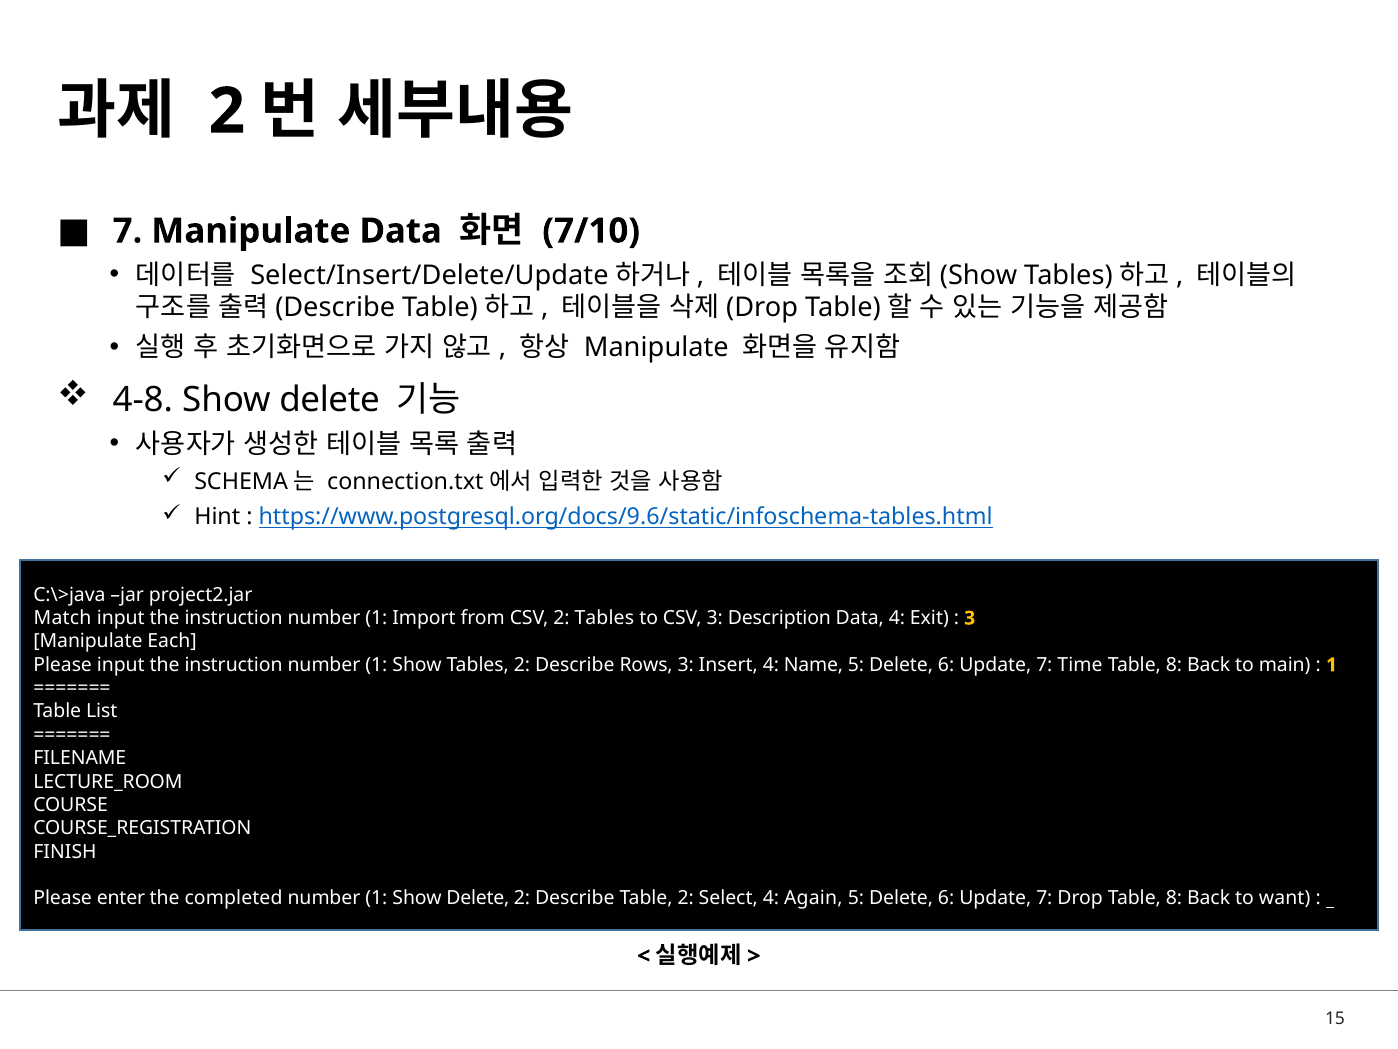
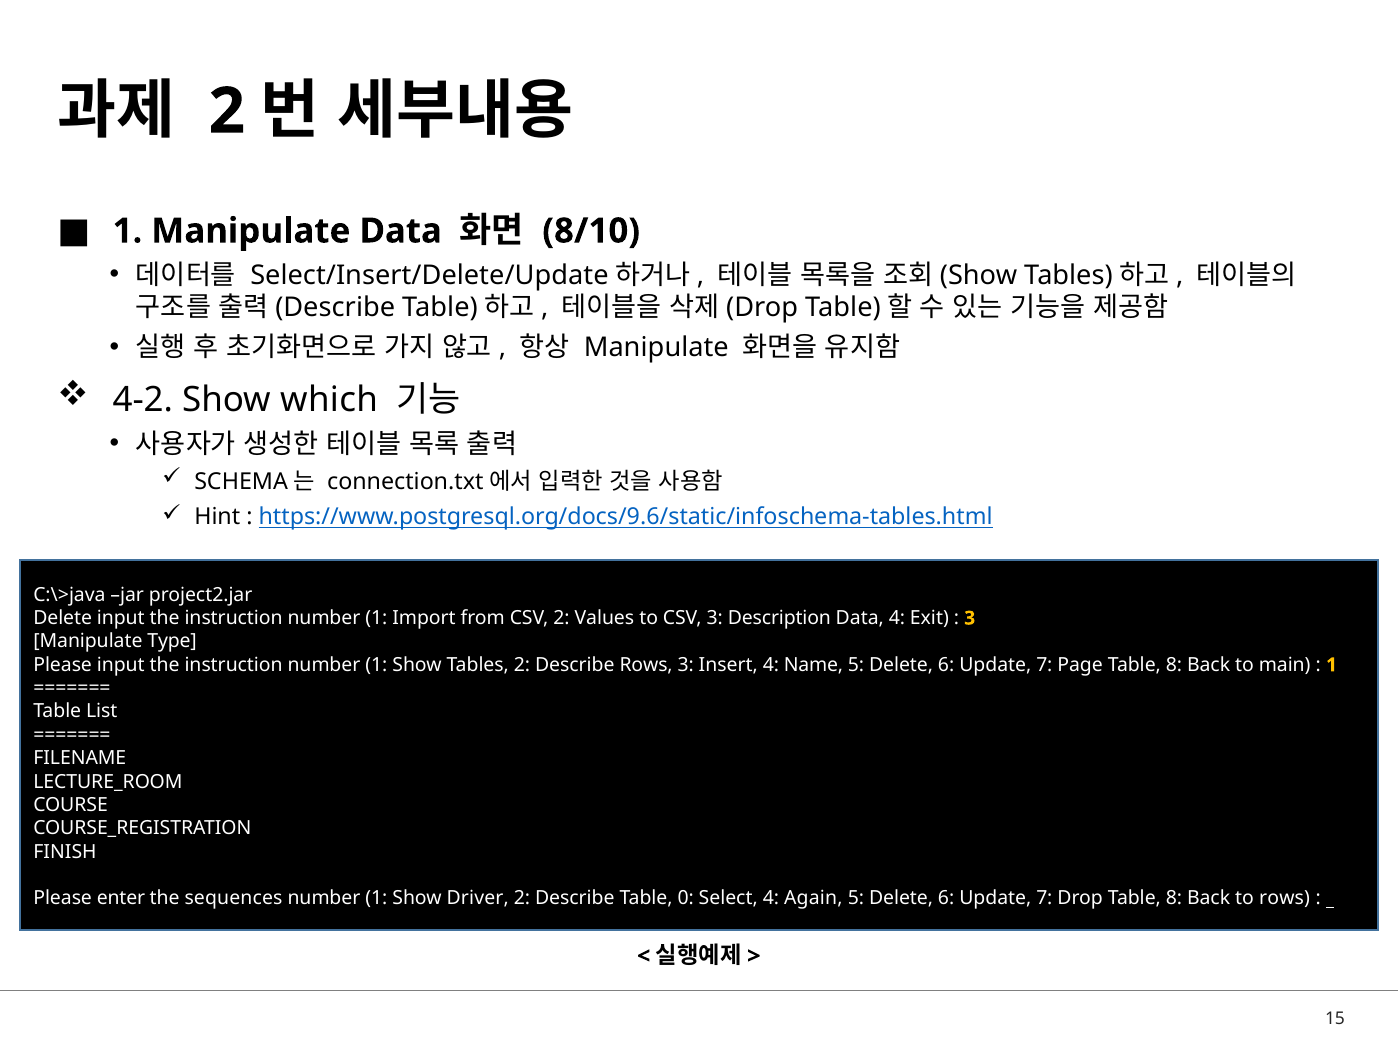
7 at (127, 231): 7 -> 1
7/10: 7/10 -> 8/10
4-8: 4-8 -> 4-2
delete at (330, 400): delete -> which
Match at (63, 618): Match -> Delete
2 Tables: Tables -> Values
Each: Each -> Type
Time: Time -> Page
completed: completed -> sequences
1 Show Delete: Delete -> Driver
Table 2: 2 -> 0
to want: want -> rows
